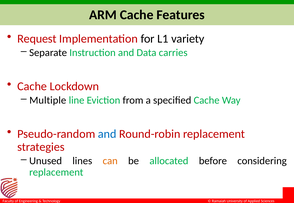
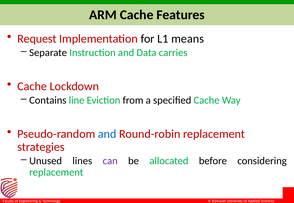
variety: variety -> means
Multiple: Multiple -> Contains
can colour: orange -> purple
